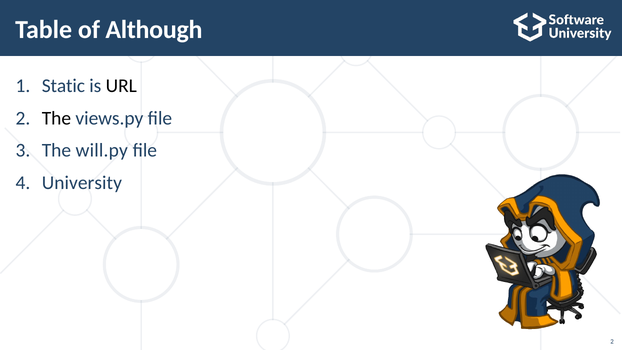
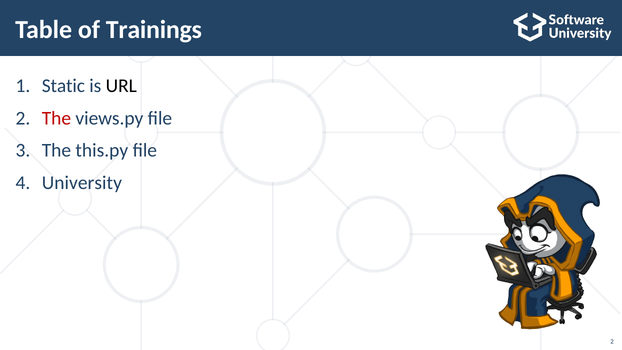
Although: Although -> Trainings
The at (56, 118) colour: black -> red
will.py: will.py -> this.py
